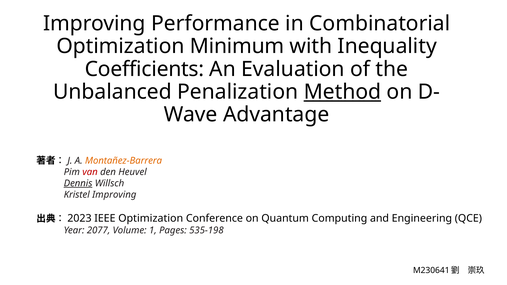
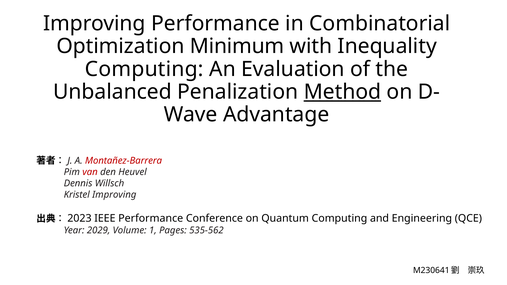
Coefficients at (144, 69): Coefficients -> Computing
Montañez-Barrera colour: orange -> red
Dennis underline: present -> none
IEEE Optimization: Optimization -> Performance
2077: 2077 -> 2029
535-198: 535-198 -> 535-562
